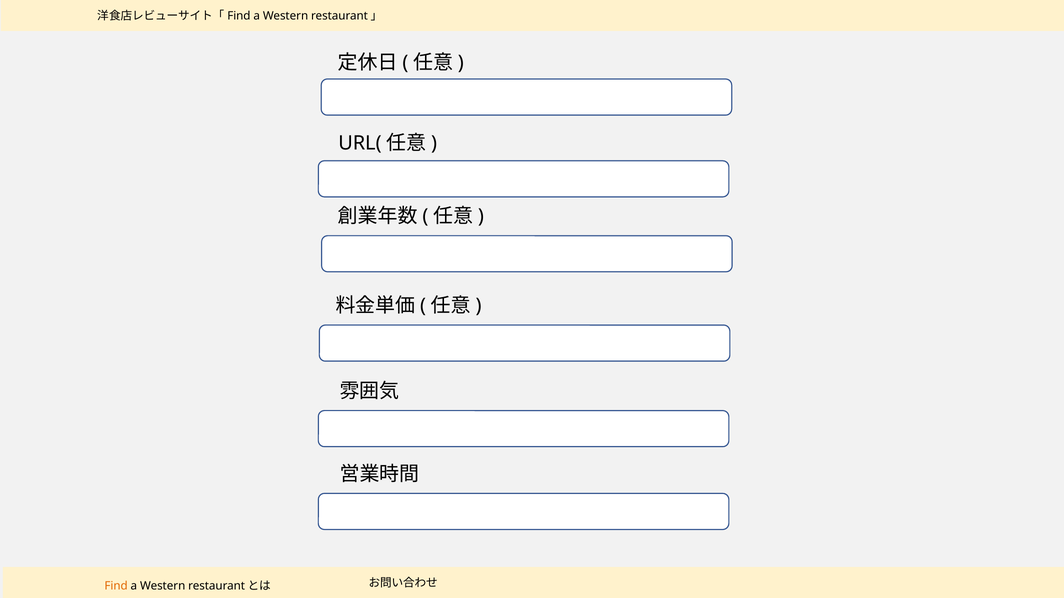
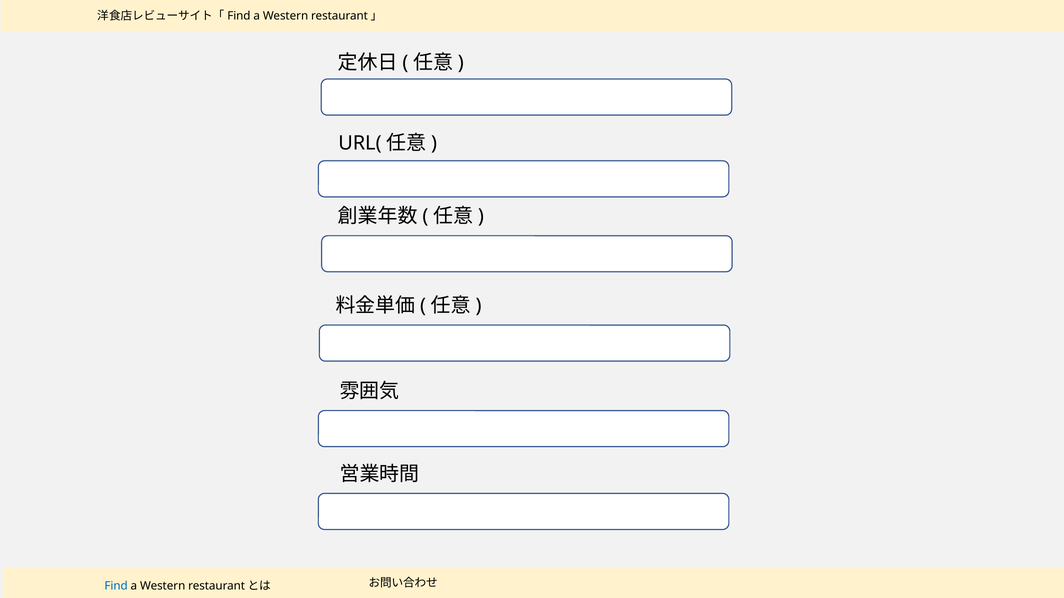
Find colour: orange -> blue
